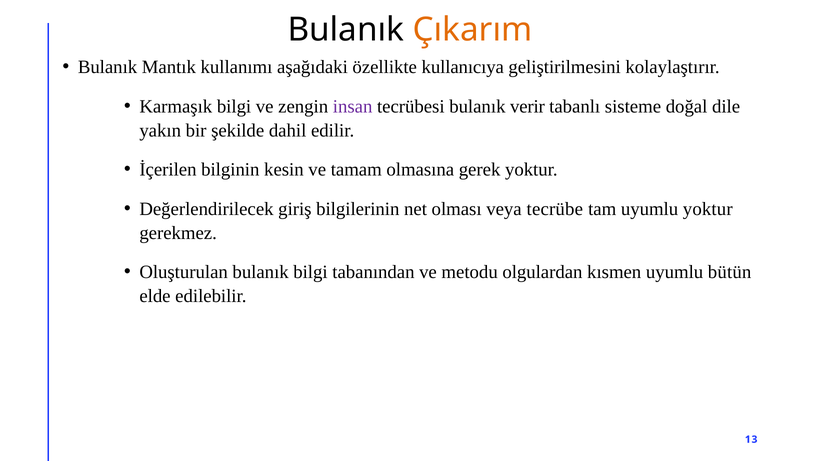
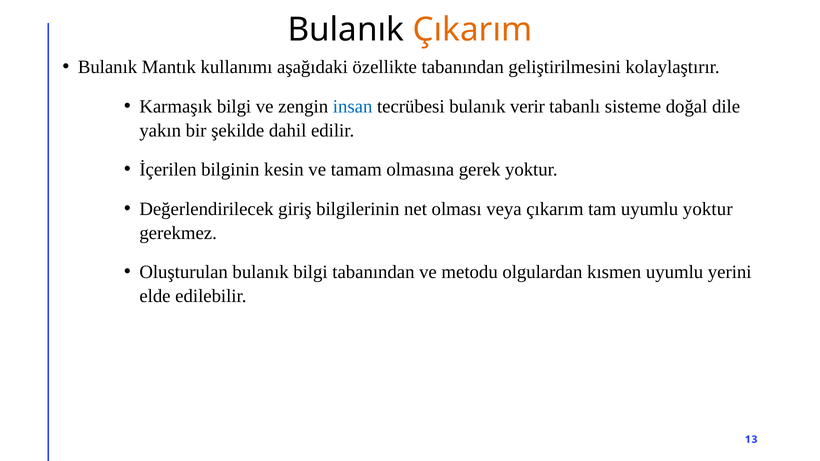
özellikte kullanıcıya: kullanıcıya -> tabanından
insan colour: purple -> blue
veya tecrübe: tecrübe -> çıkarım
bütün: bütün -> yerini
